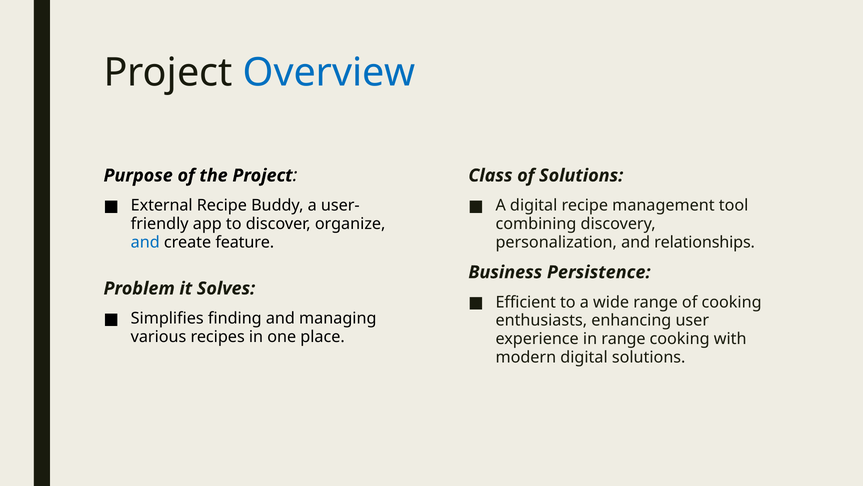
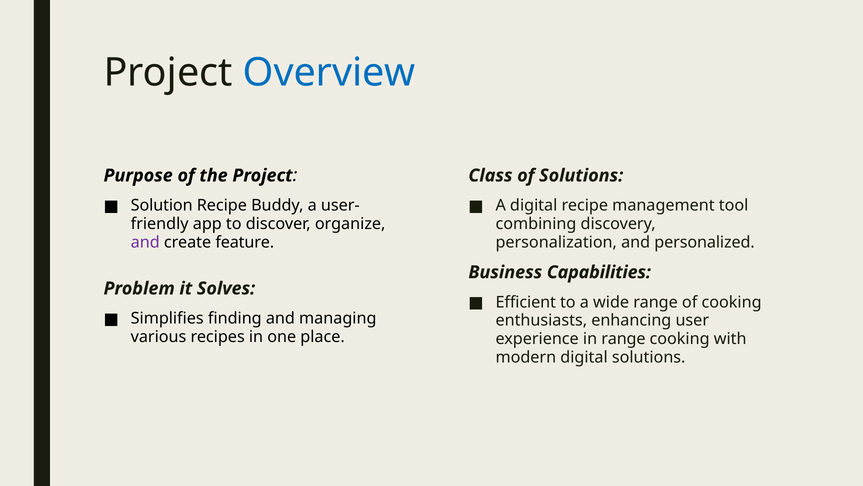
External: External -> Solution
and at (145, 242) colour: blue -> purple
relationships: relationships -> personalized
Persistence: Persistence -> Capabilities
